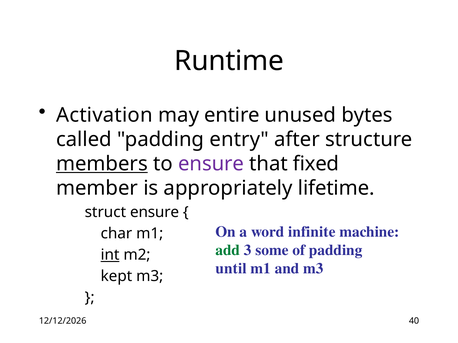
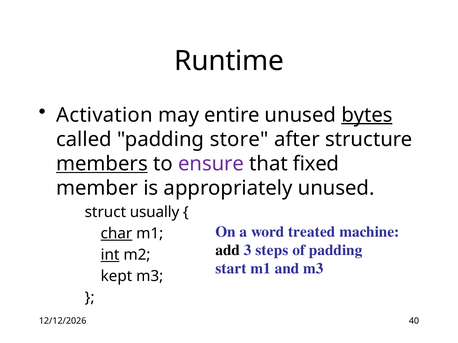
bytes underline: none -> present
entry: entry -> store
appropriately lifetime: lifetime -> unused
struct ensure: ensure -> usually
infinite: infinite -> treated
char underline: none -> present
add colour: green -> black
some: some -> steps
until: until -> start
